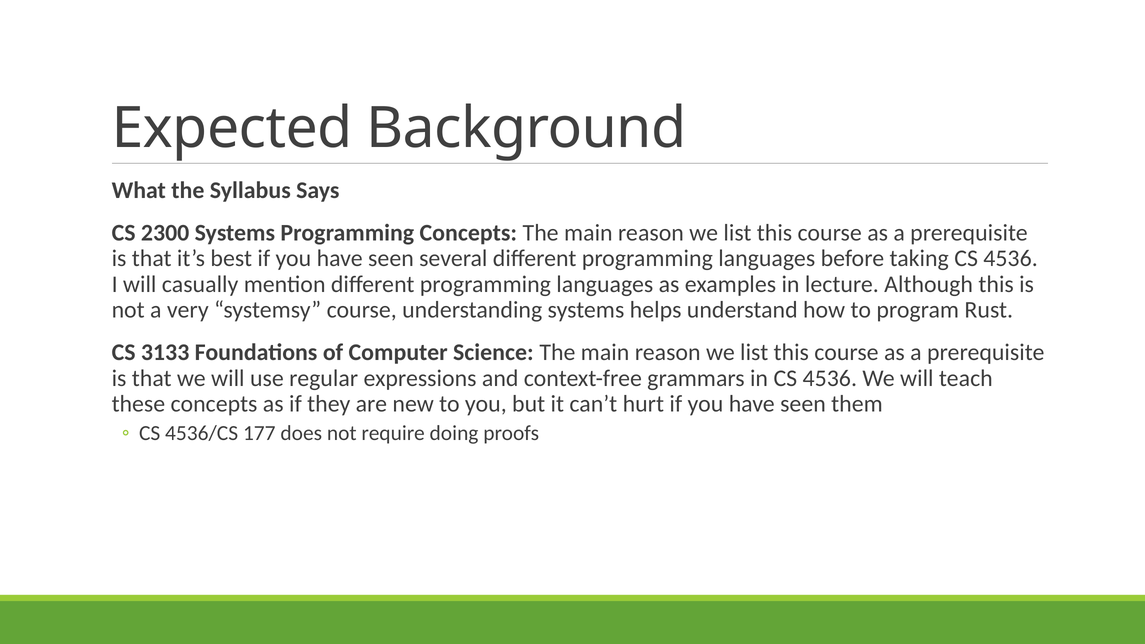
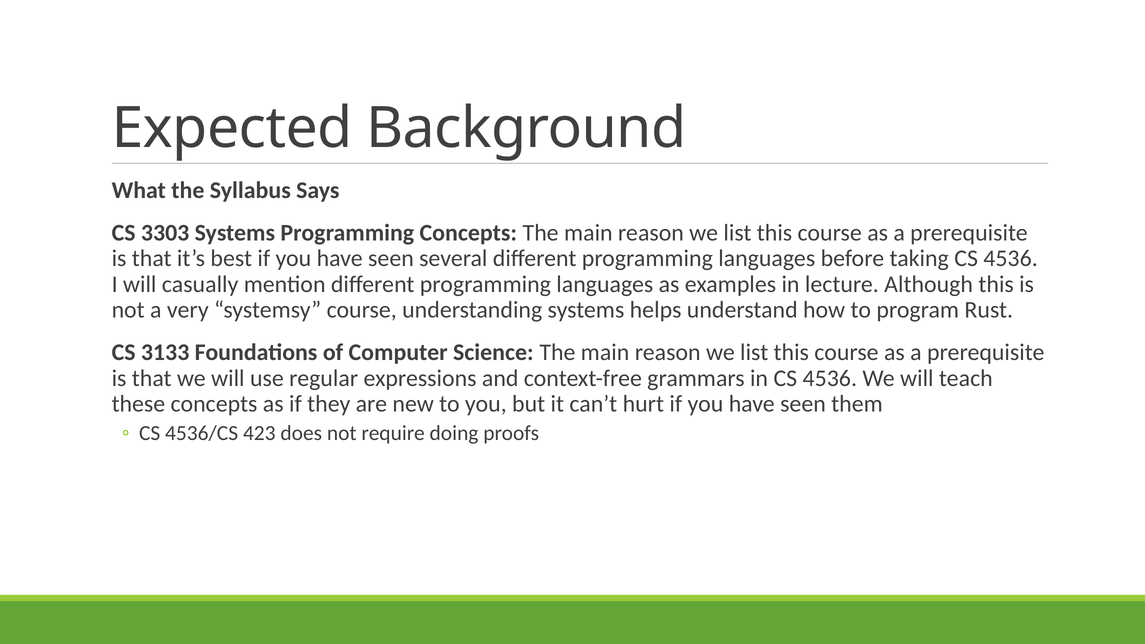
2300: 2300 -> 3303
177: 177 -> 423
